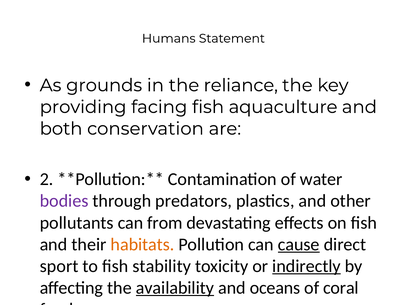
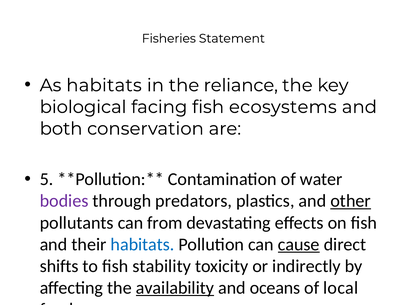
Humans at (169, 39): Humans -> Fisheries
As grounds: grounds -> habitats
providing at (83, 107): providing -> biological
fish aquaculture: aquaculture -> ecosystems
2 at (47, 179): 2 -> 5
other at (351, 201) underline: none -> present
habitats at (143, 245) colour: orange -> blue
sport: sport -> shifts
indirectly underline: present -> none
coral: coral -> local
